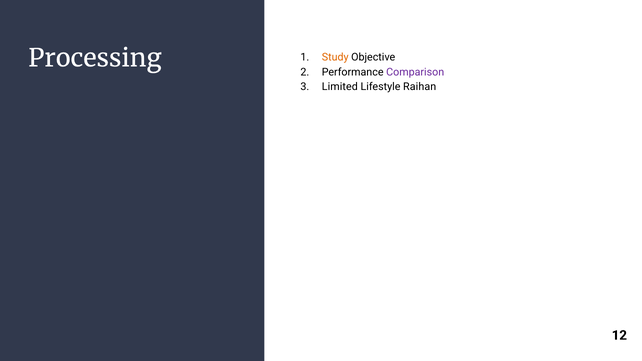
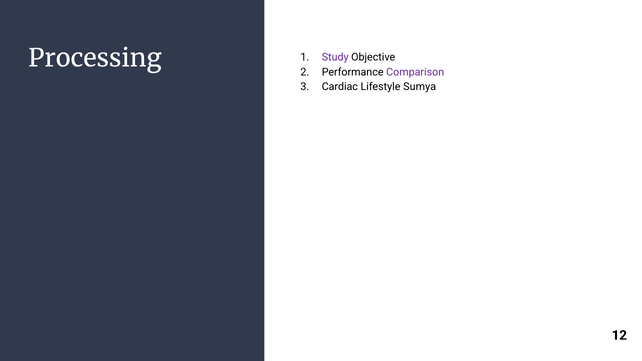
Study colour: orange -> purple
Limited: Limited -> Cardiac
Raihan: Raihan -> Sumya
